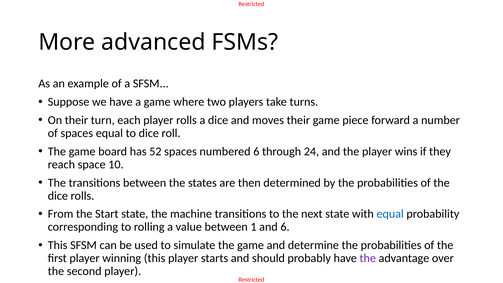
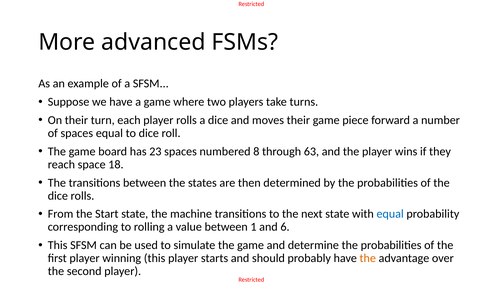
52: 52 -> 23
numbered 6: 6 -> 8
24: 24 -> 63
10: 10 -> 18
the at (368, 258) colour: purple -> orange
